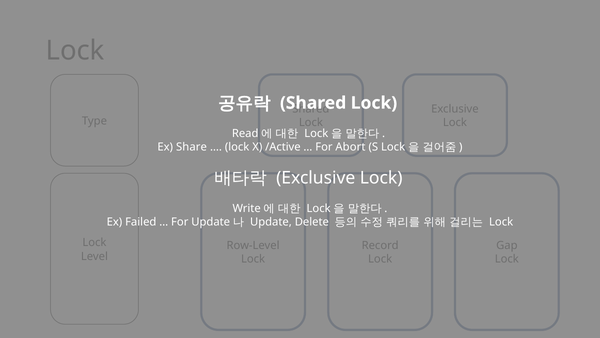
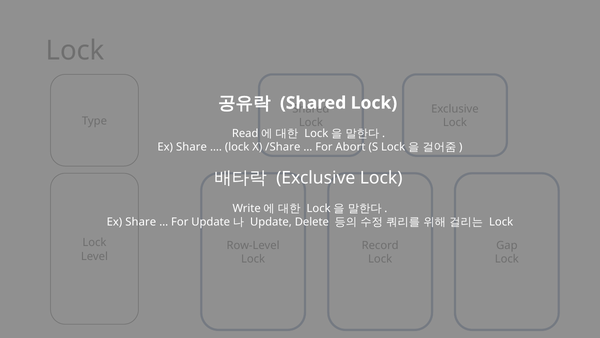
/Active: /Active -> /Share
Failed at (141, 222): Failed -> Share
